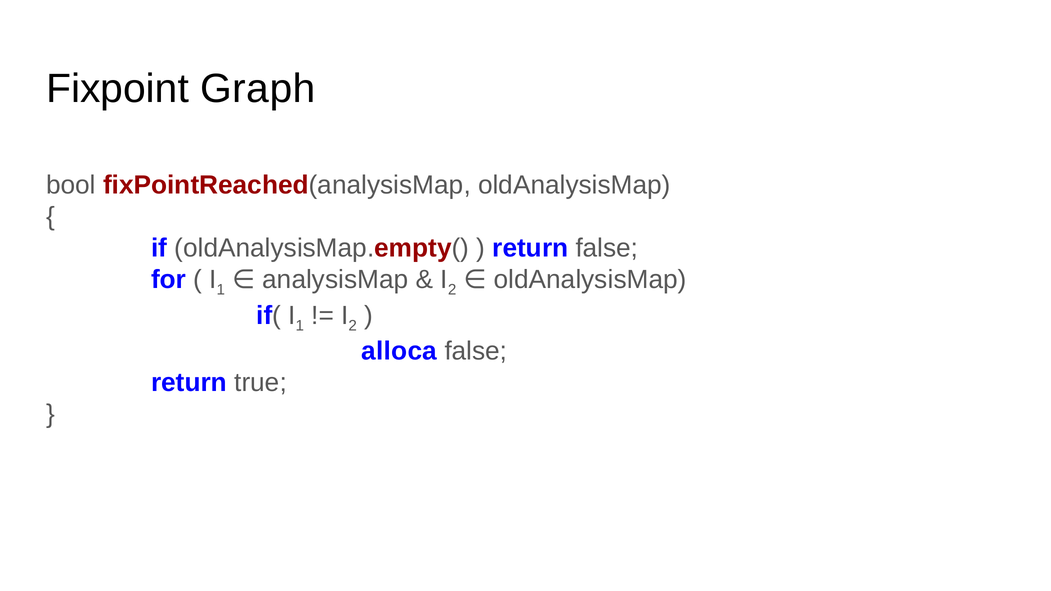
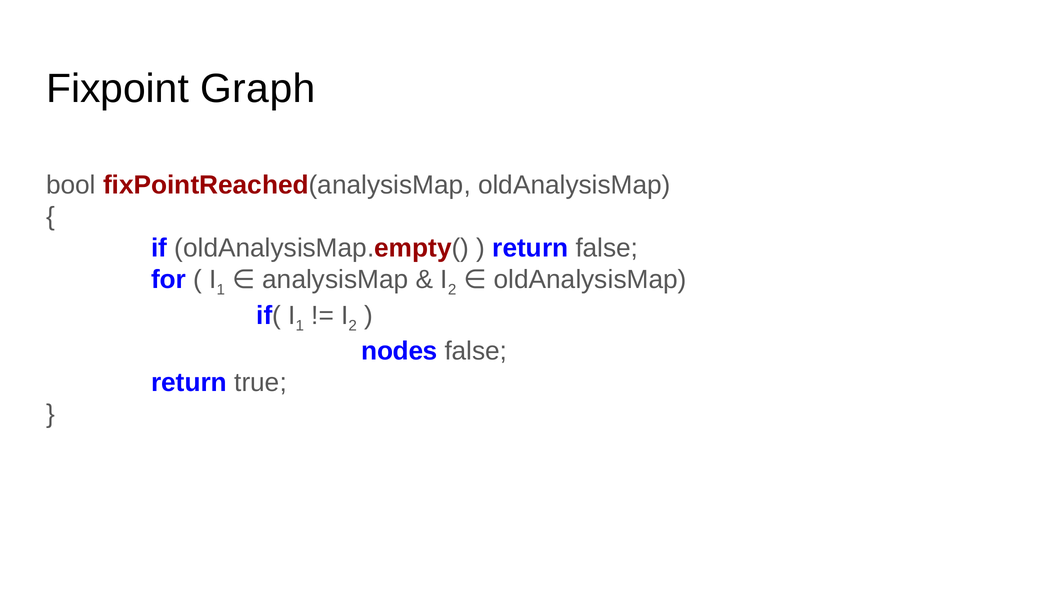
alloca: alloca -> nodes
